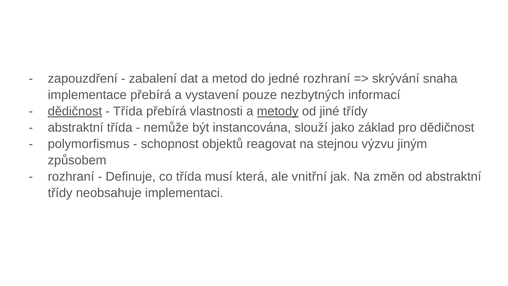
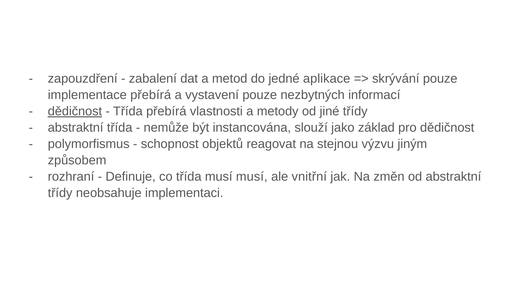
jedné rozhraní: rozhraní -> aplikace
skrývání snaha: snaha -> pouze
metody underline: present -> none
musí která: která -> musí
